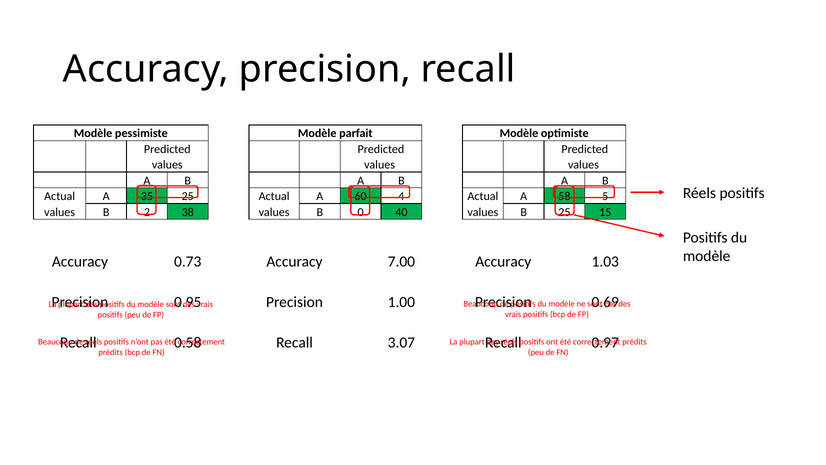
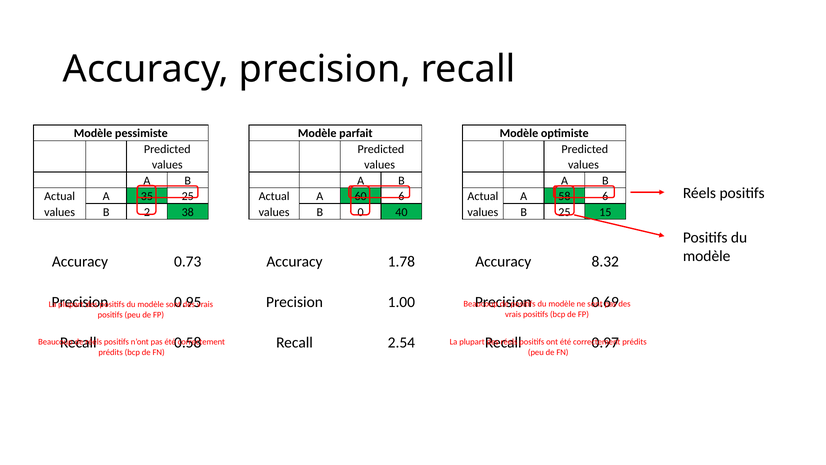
60 4: 4 -> 6
58 5: 5 -> 6
7.00: 7.00 -> 1.78
1.03: 1.03 -> 8.32
3.07: 3.07 -> 2.54
